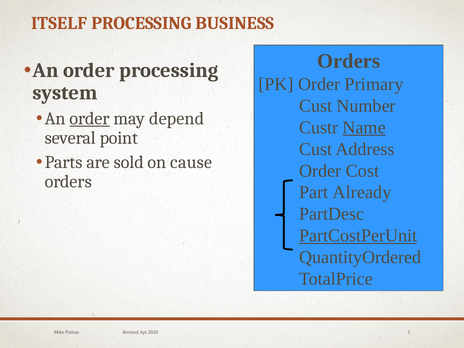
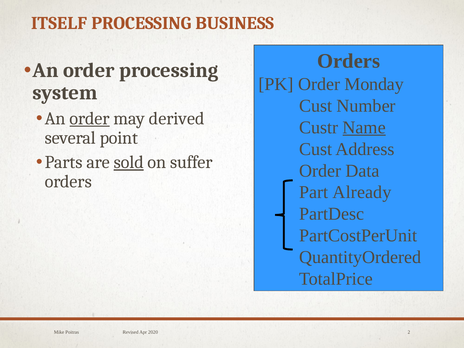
Primary: Primary -> Monday
depend: depend -> derived
sold underline: none -> present
cause: cause -> suffer
Cost: Cost -> Data
PartCostPerUnit underline: present -> none
